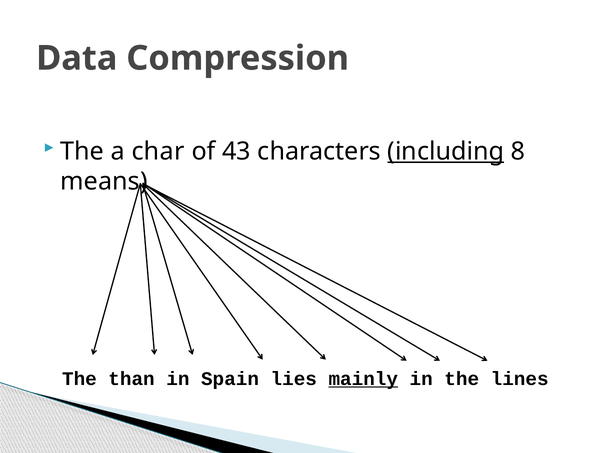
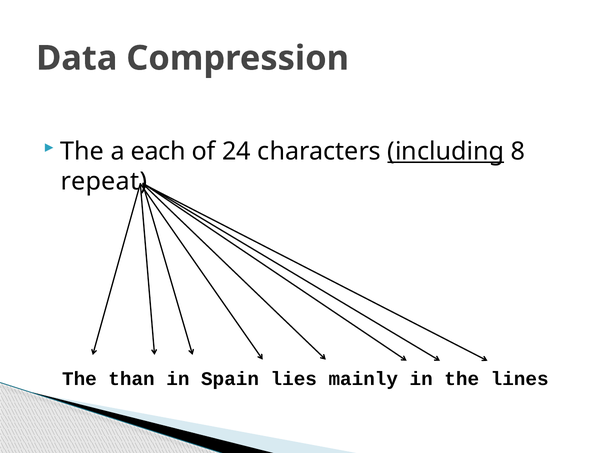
char: char -> each
43: 43 -> 24
means: means -> repeat
mainly underline: present -> none
